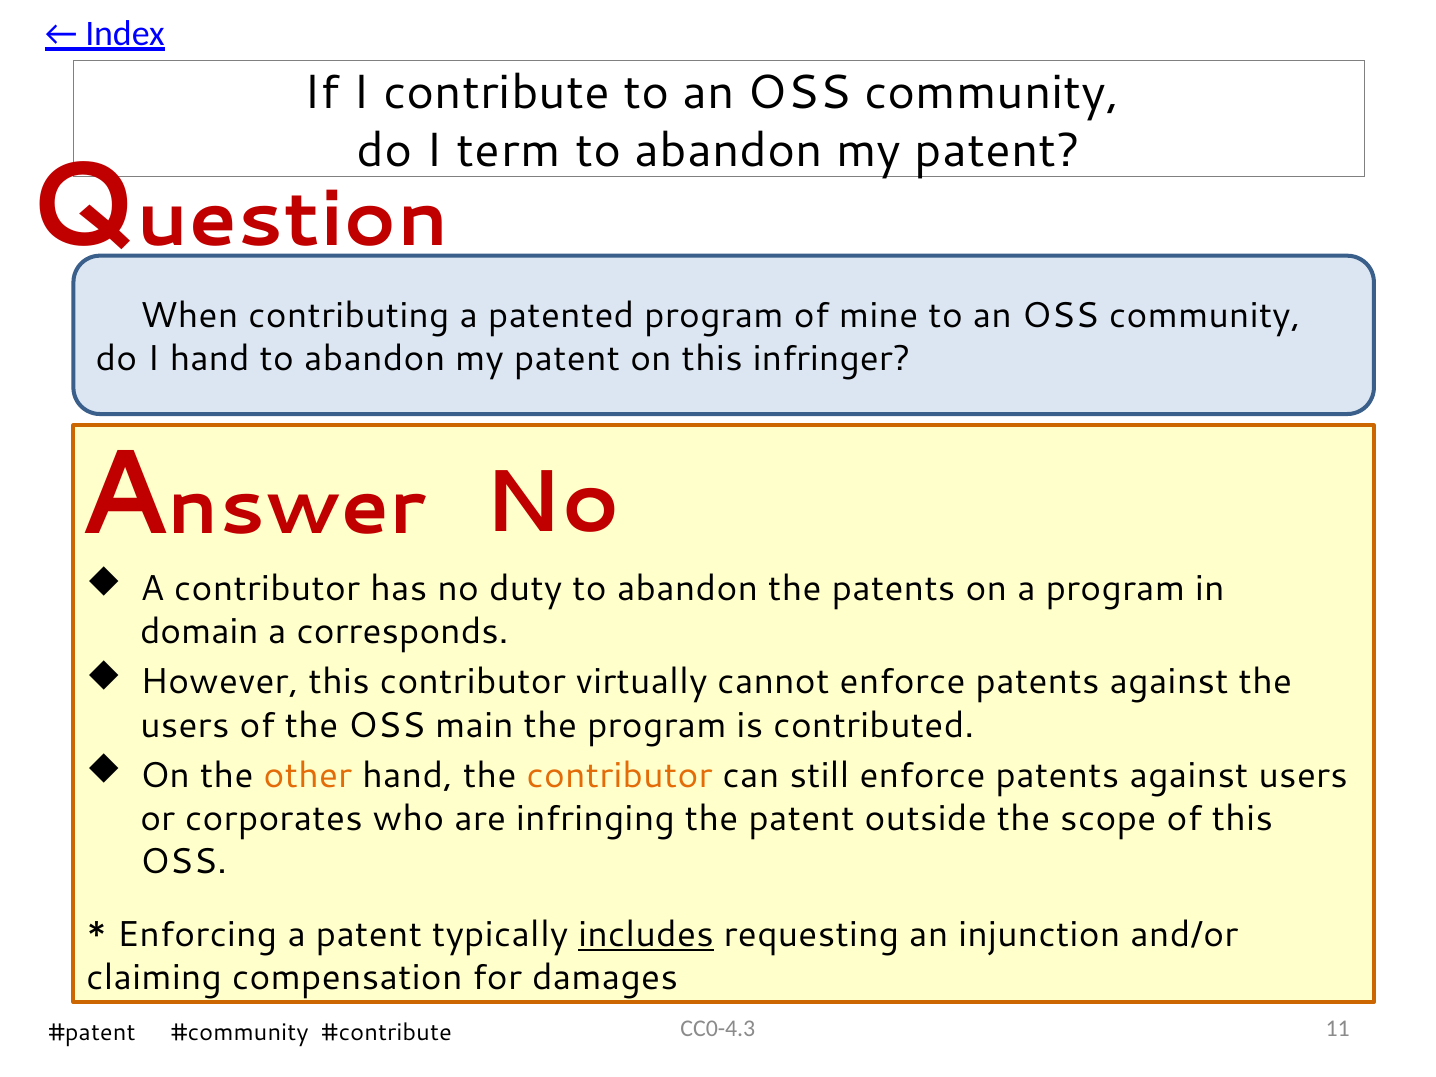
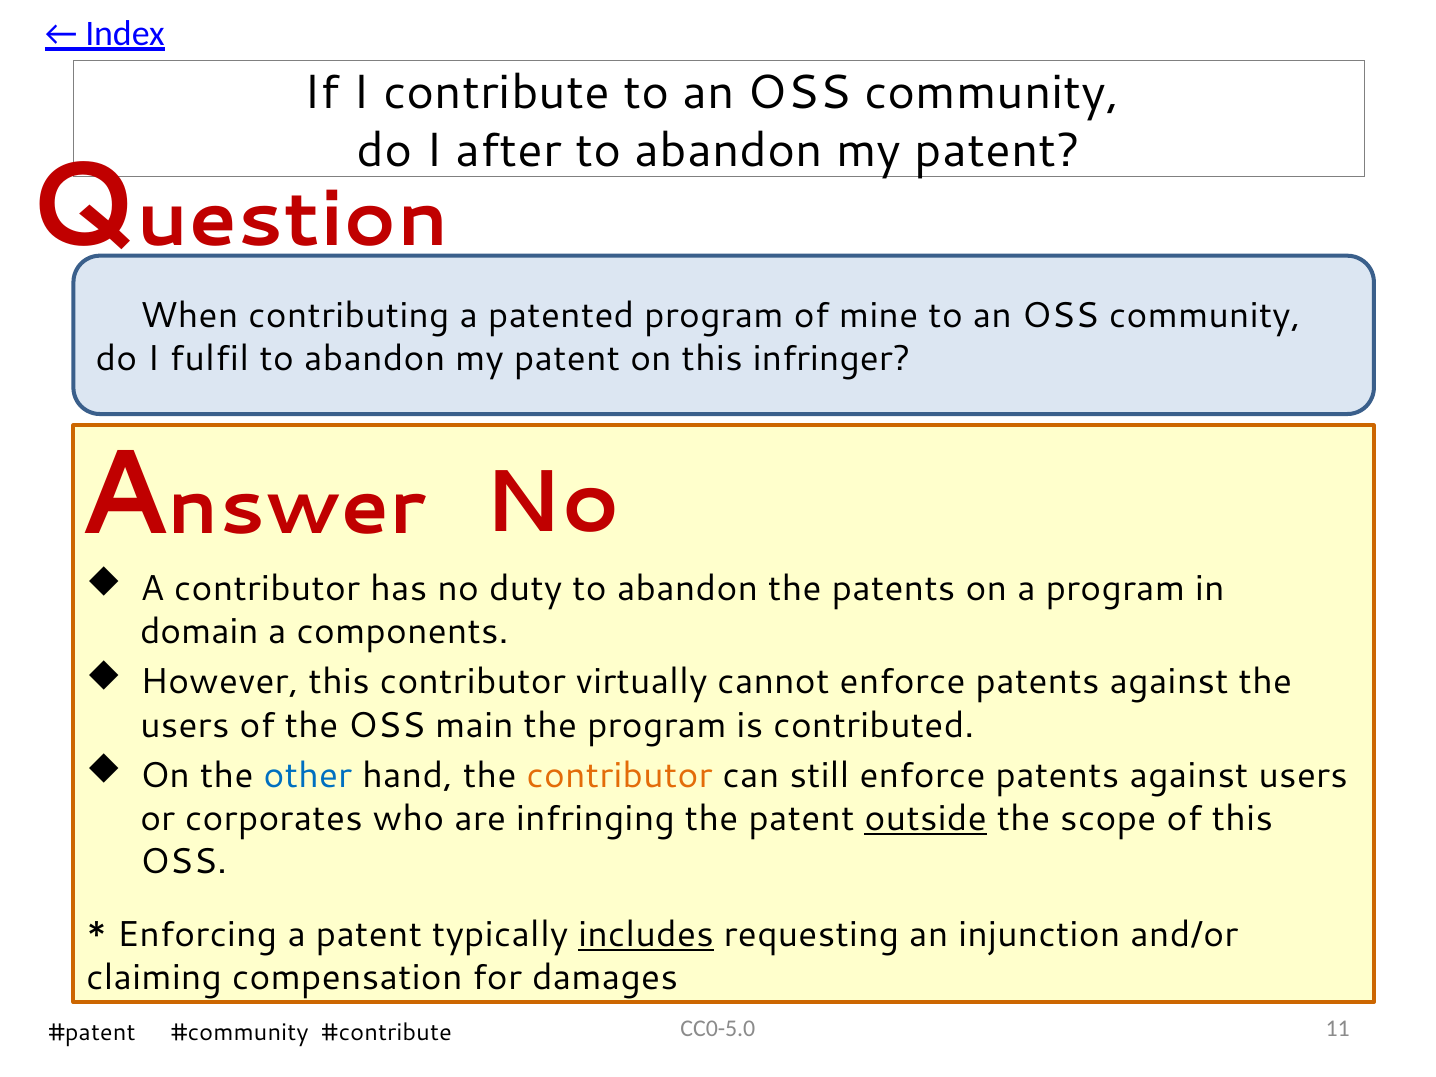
term: term -> after
I hand: hand -> fulfil
corresponds: corresponds -> components
other colour: orange -> blue
outside underline: none -> present
CC0-4.3: CC0-4.3 -> CC0-5.0
